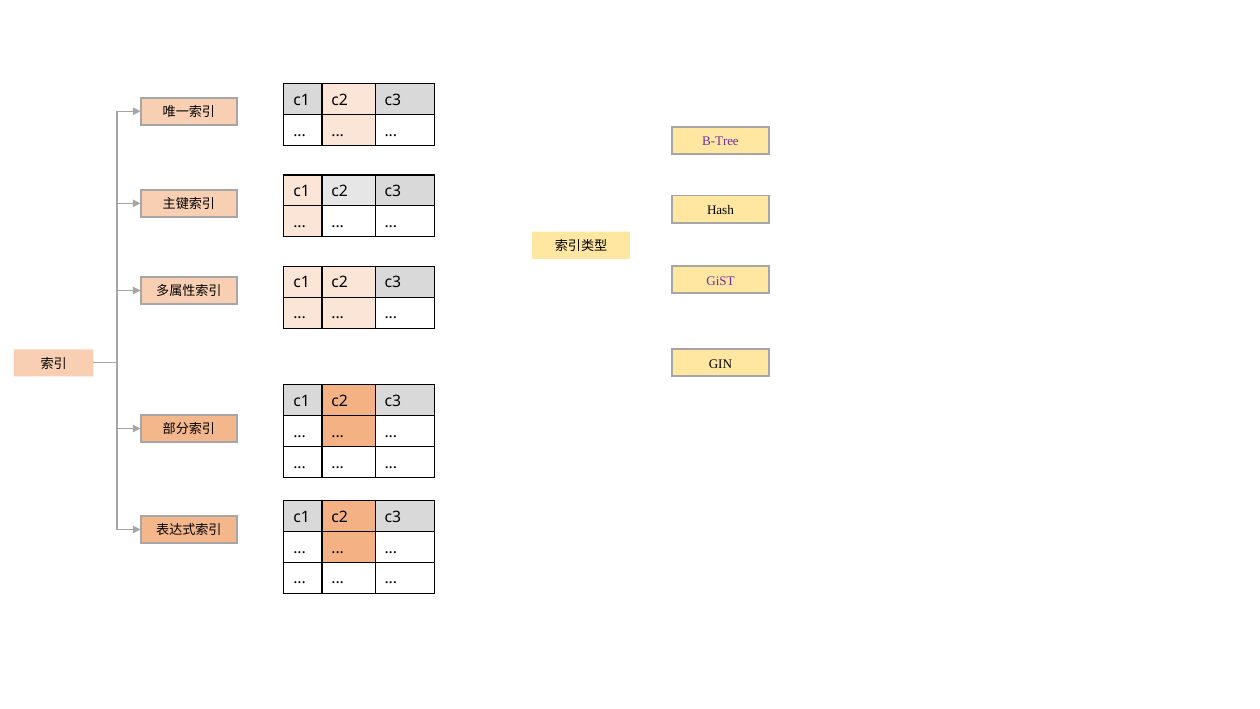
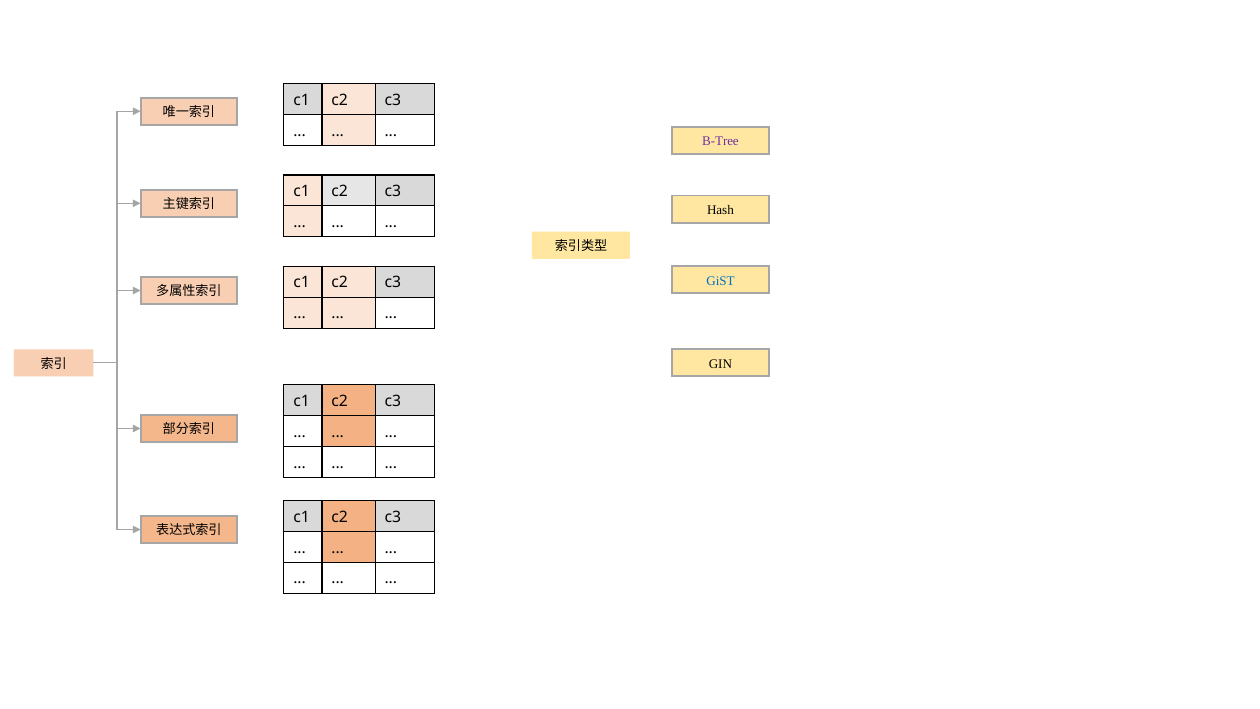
GiST colour: purple -> blue
